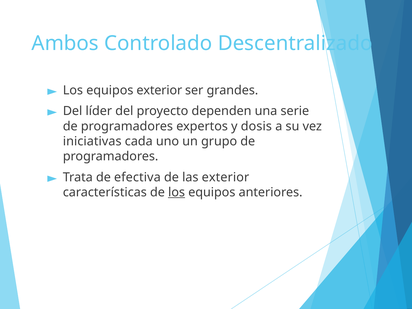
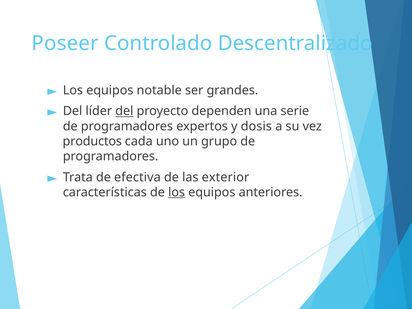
Ambos: Ambos -> Poseer
equipos exterior: exterior -> notable
del at (124, 111) underline: none -> present
iniciativas: iniciativas -> productos
